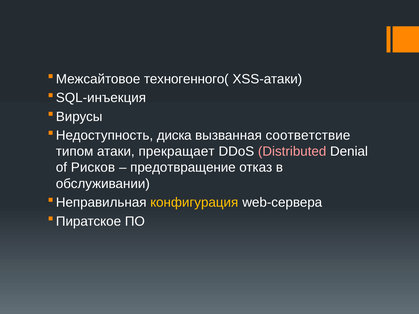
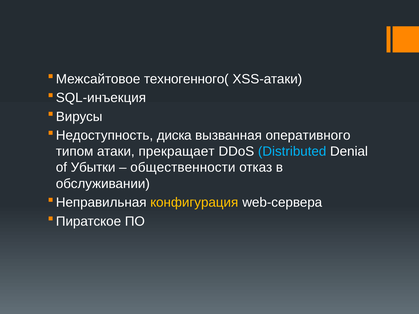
соответствие: соответствие -> оперативного
Distributed colour: pink -> light blue
Рисков: Рисков -> Убытки
предотвращение: предотвращение -> общественности
